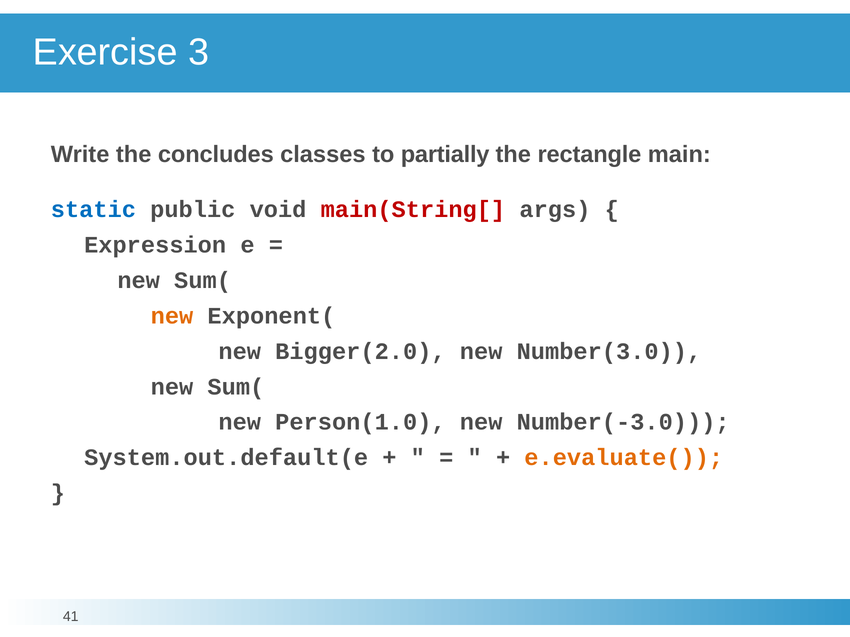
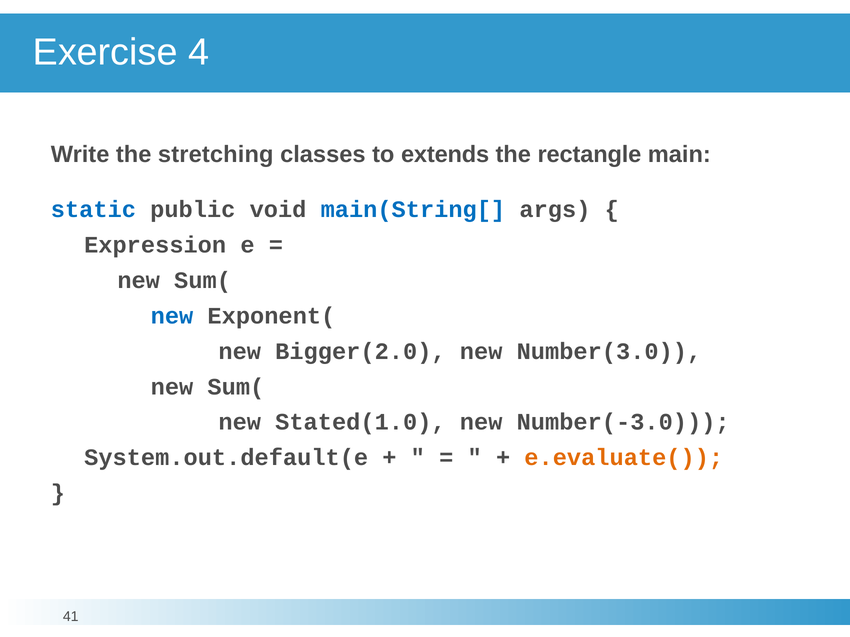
3: 3 -> 4
concludes: concludes -> stretching
partially: partially -> extends
main(String[ colour: red -> blue
new at (172, 316) colour: orange -> blue
Person(1.0: Person(1.0 -> Stated(1.0
